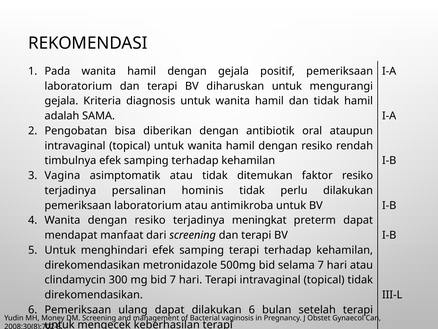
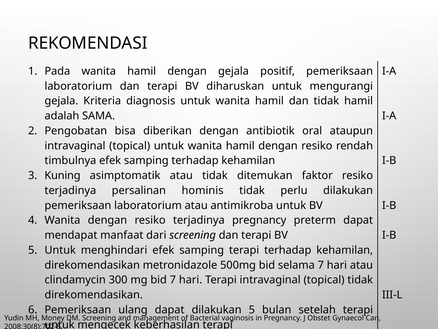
Vagina: Vagina -> Kuning
terjadinya meningkat: meningkat -> pregnancy
dilakukan 6: 6 -> 5
